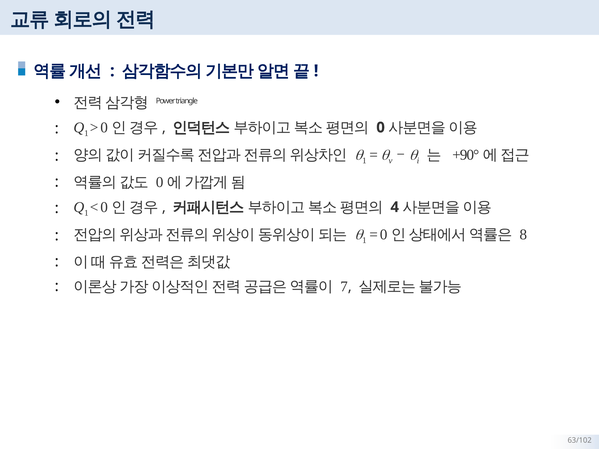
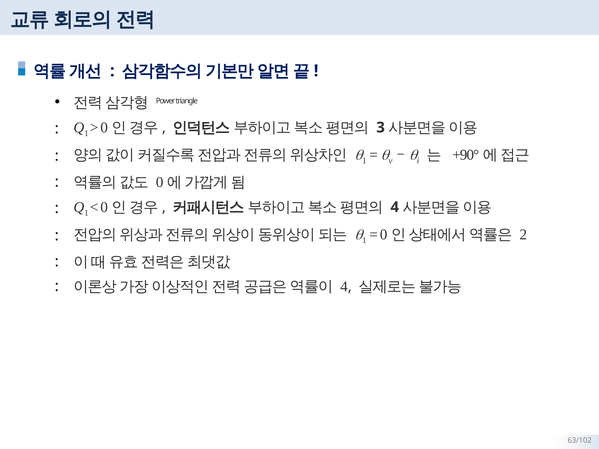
0: 0 -> 3
8: 8 -> 2
7 at (344, 287): 7 -> 4
